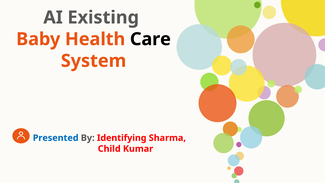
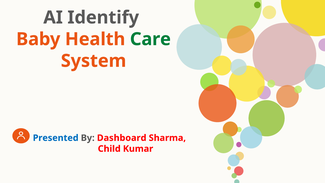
Existing: Existing -> Identify
Care colour: black -> green
Identifying: Identifying -> Dashboard
